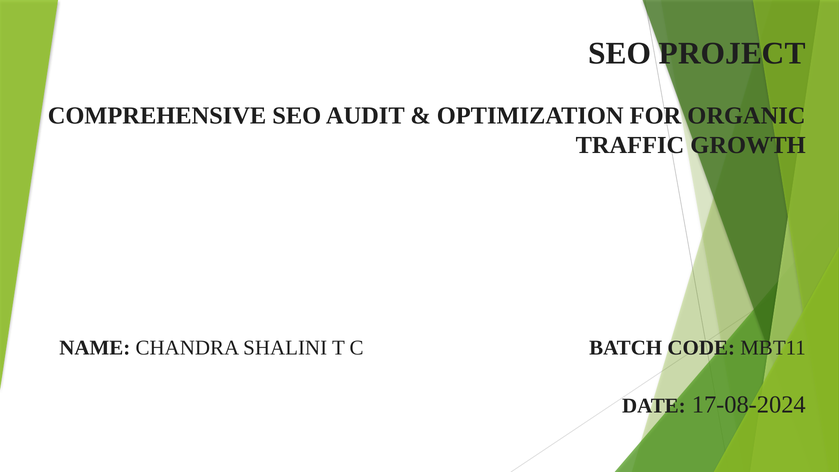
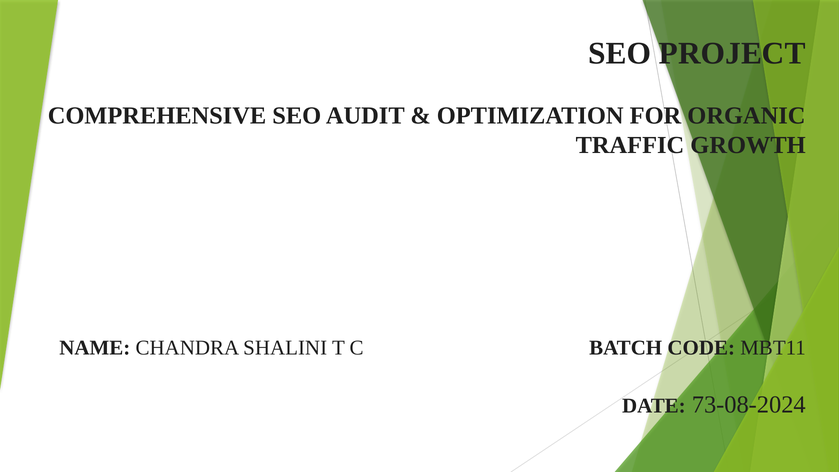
17-08-2024: 17-08-2024 -> 73-08-2024
